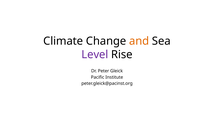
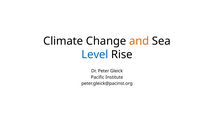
Level colour: purple -> blue
